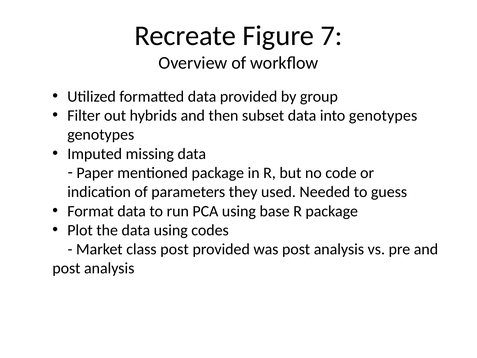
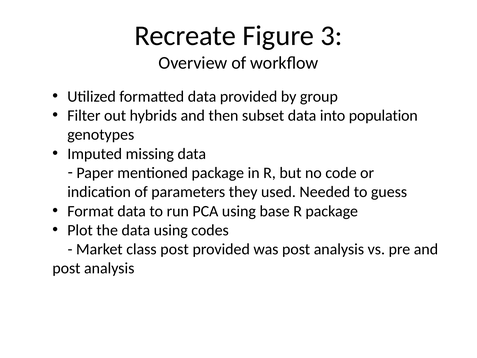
7: 7 -> 3
into genotypes: genotypes -> population
